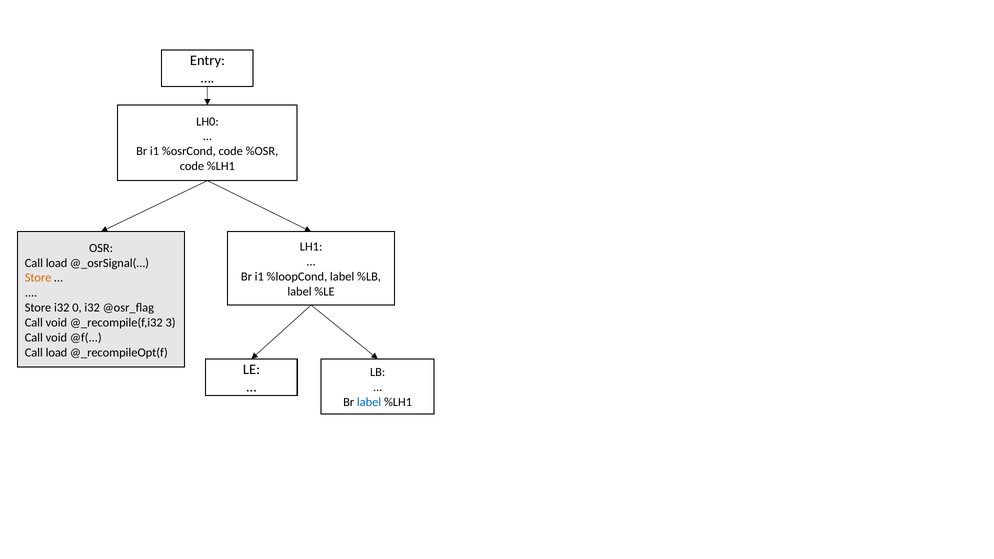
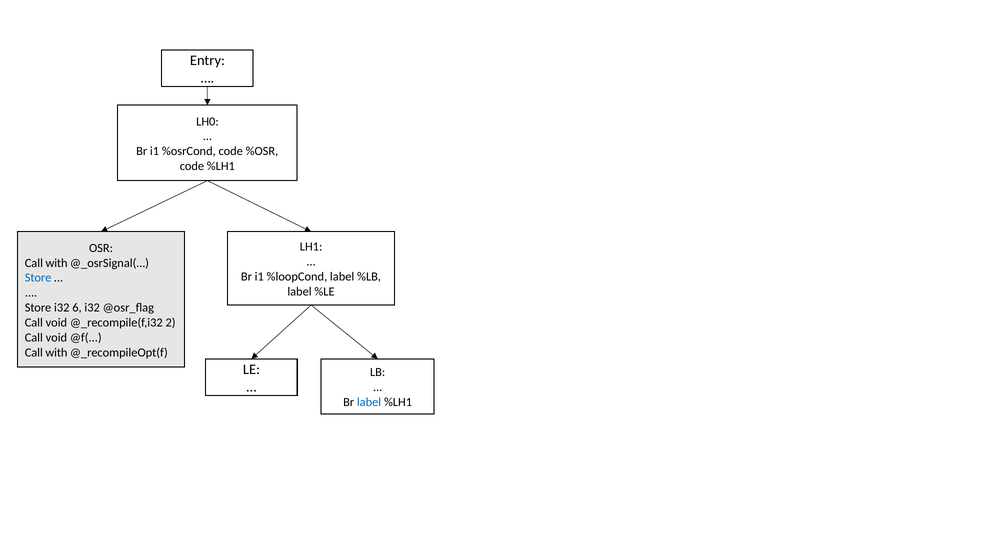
load at (57, 263): load -> with
Store at (38, 278) colour: orange -> blue
0: 0 -> 6
3: 3 -> 2
load at (56, 353): load -> with
